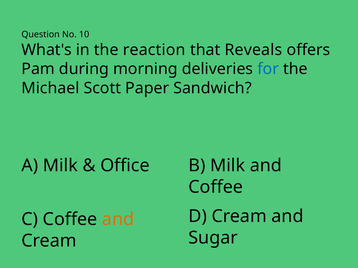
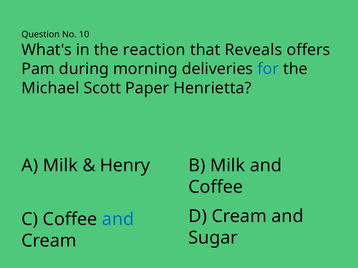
Sandwich: Sandwich -> Henrietta
Office: Office -> Henry
and at (118, 220) colour: orange -> blue
